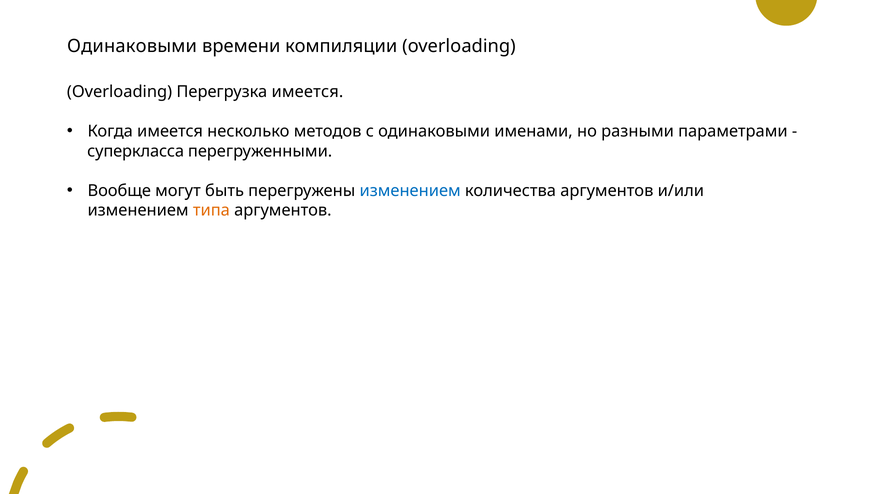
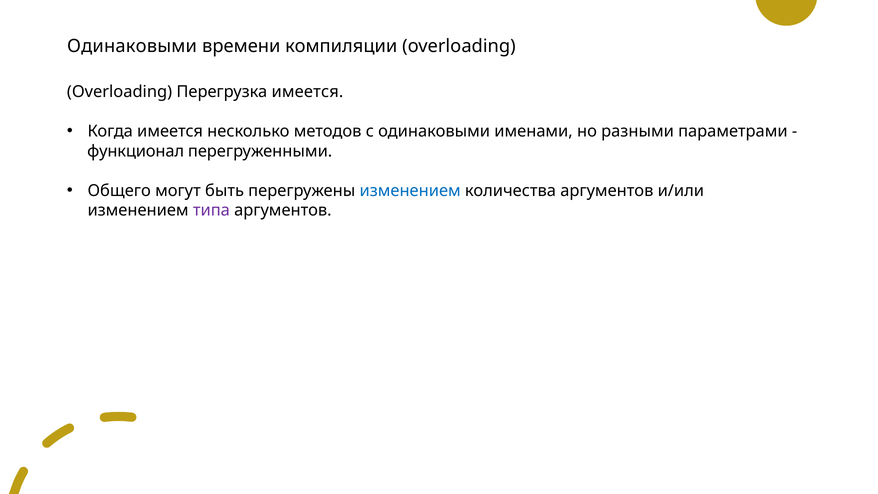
суперкласса: суперкласса -> функционал
Вообще: Вообще -> Общего
типа colour: orange -> purple
